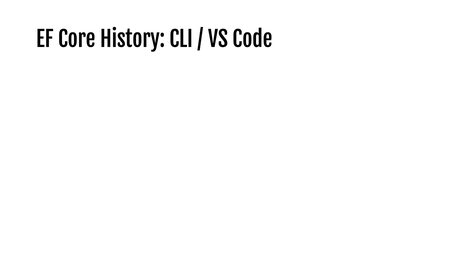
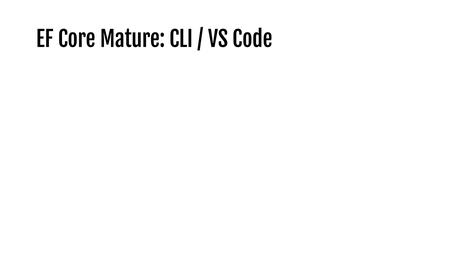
History: History -> Mature
